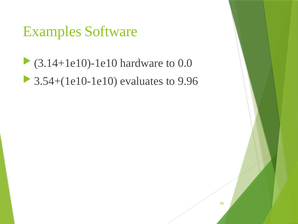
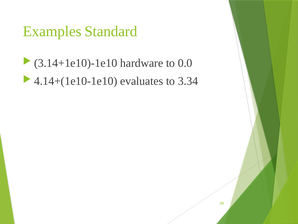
Software: Software -> Standard
3.54+(1e10-1e10: 3.54+(1e10-1e10 -> 4.14+(1e10-1e10
9.96: 9.96 -> 3.34
